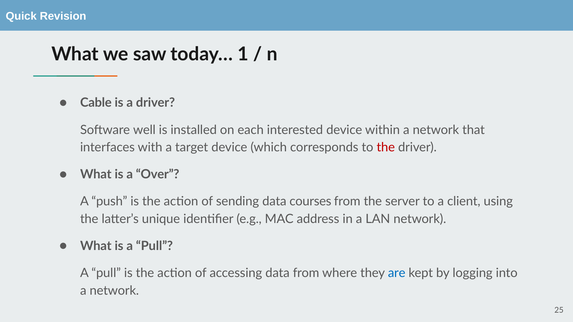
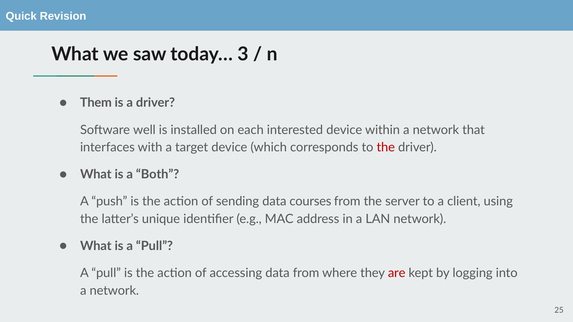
1: 1 -> 3
Cable: Cable -> Them
Over: Over -> Both
are colour: blue -> red
